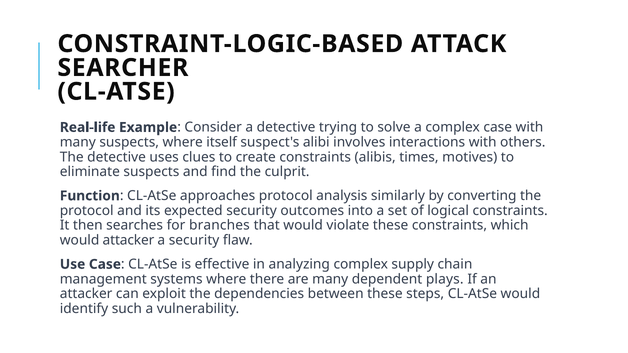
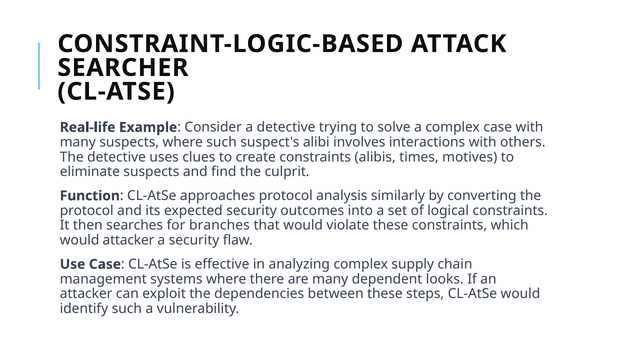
where itself: itself -> such
plays: plays -> looks
